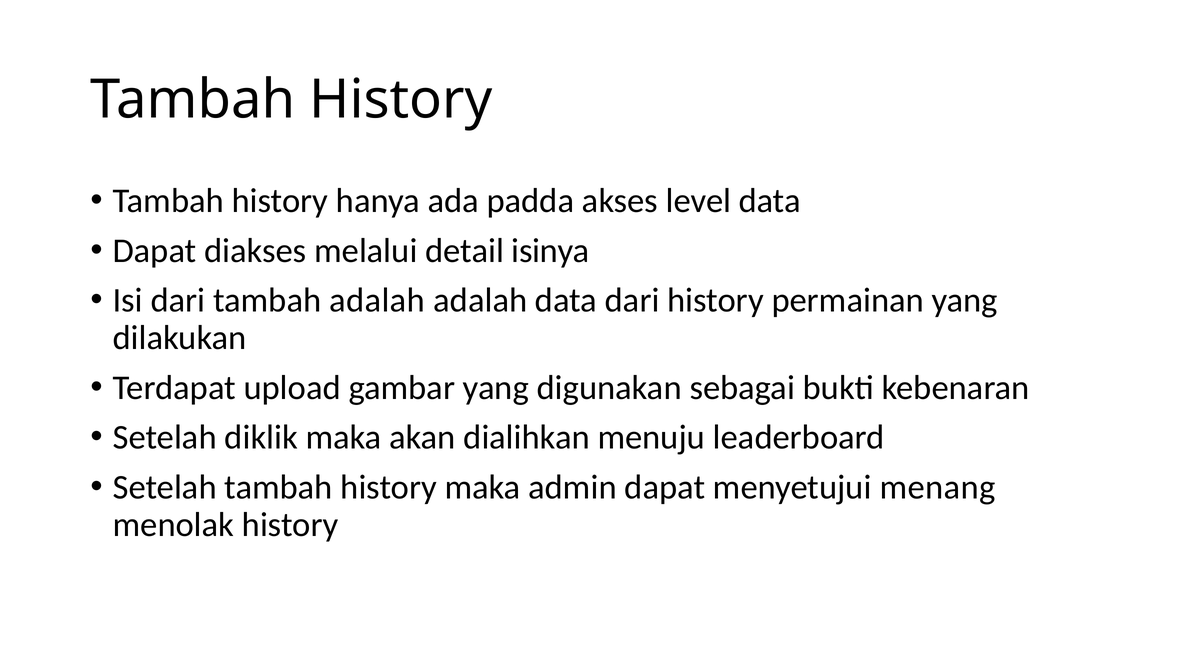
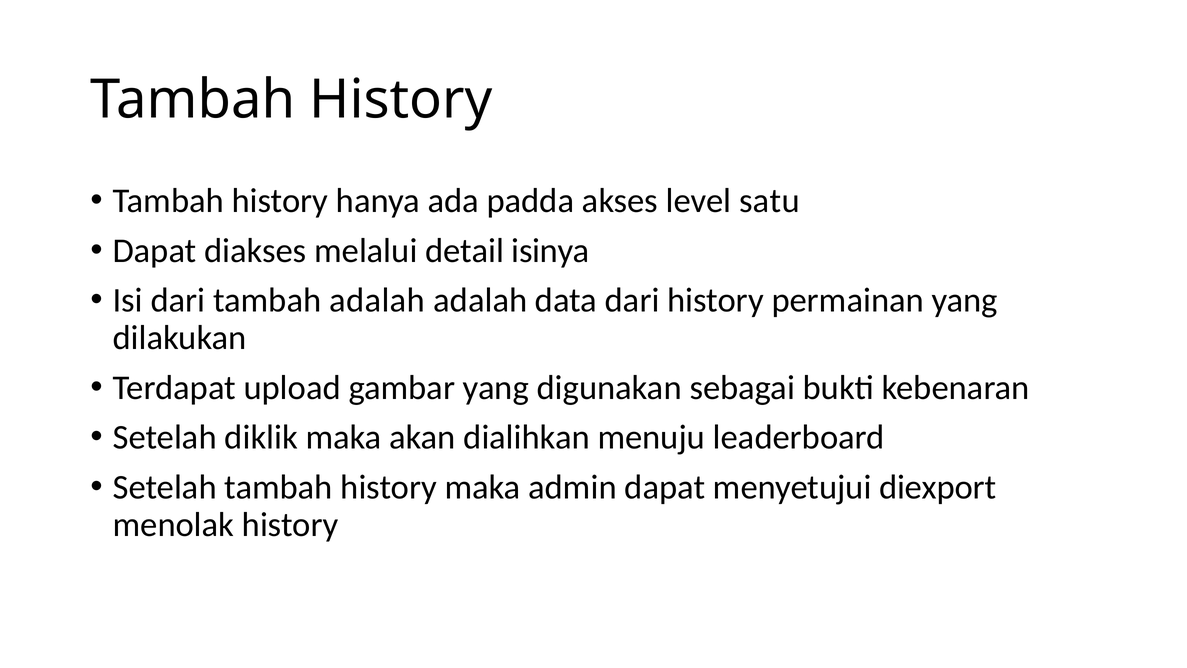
level data: data -> satu
menang: menang -> diexport
